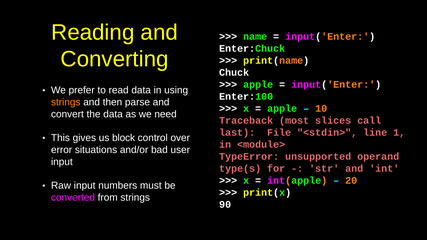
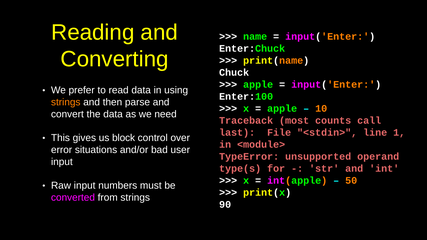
slices: slices -> counts
20: 20 -> 50
